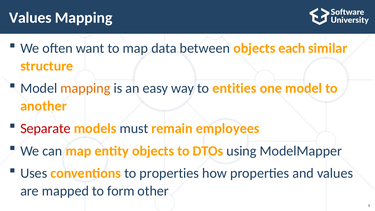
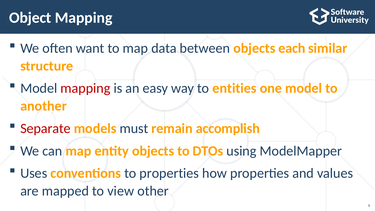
Values at (30, 18): Values -> Object
mapping at (85, 88) colour: orange -> red
employees: employees -> accomplish
form: form -> view
